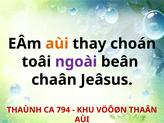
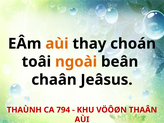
ngoài colour: purple -> orange
